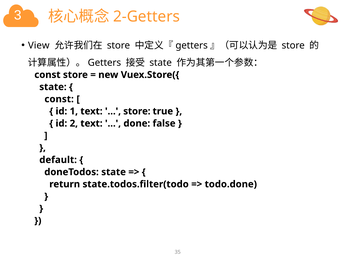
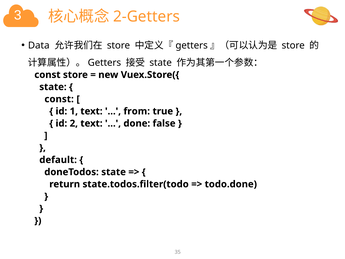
View: View -> Data
store at (137, 111): store -> from
